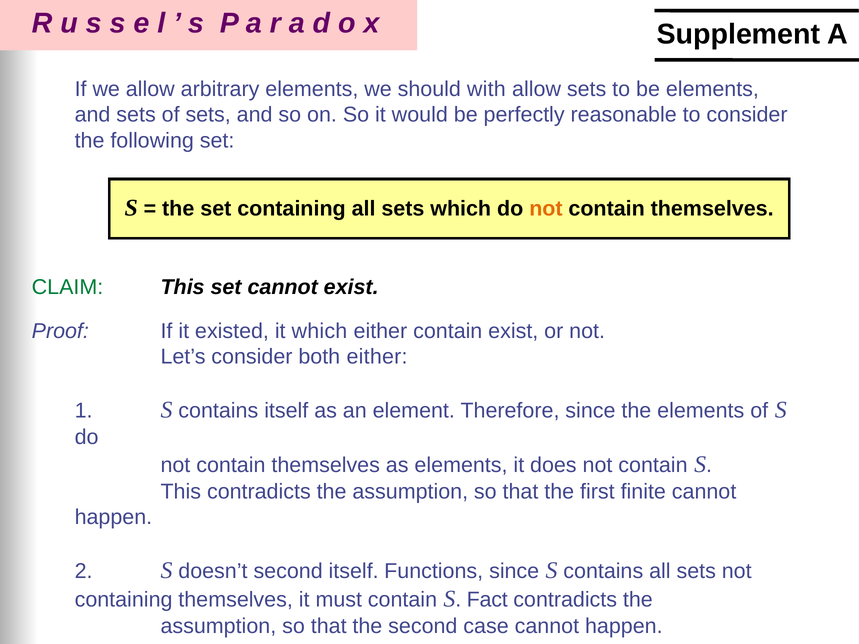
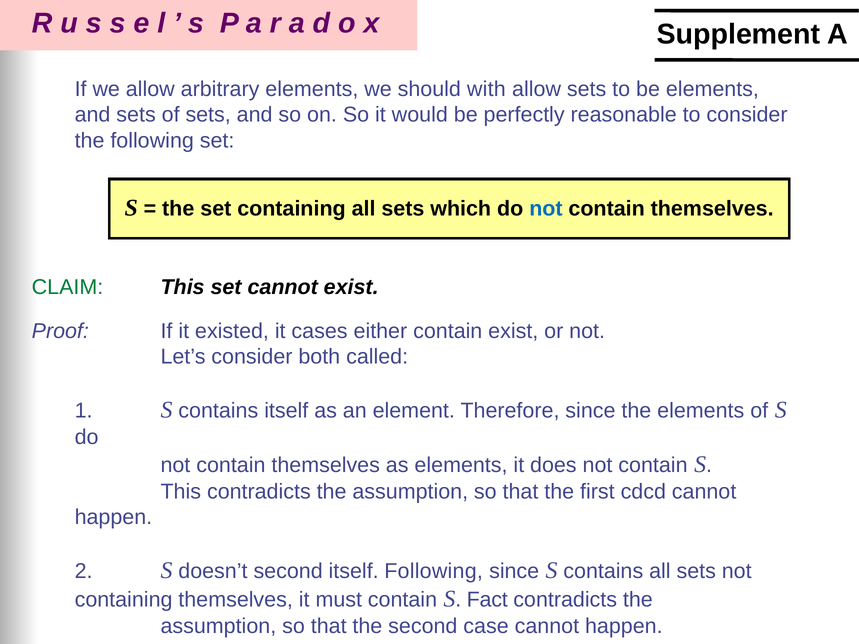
not at (546, 209) colour: orange -> blue
it which: which -> cases
both either: either -> called
finite: finite -> cdcd
itself Functions: Functions -> Following
